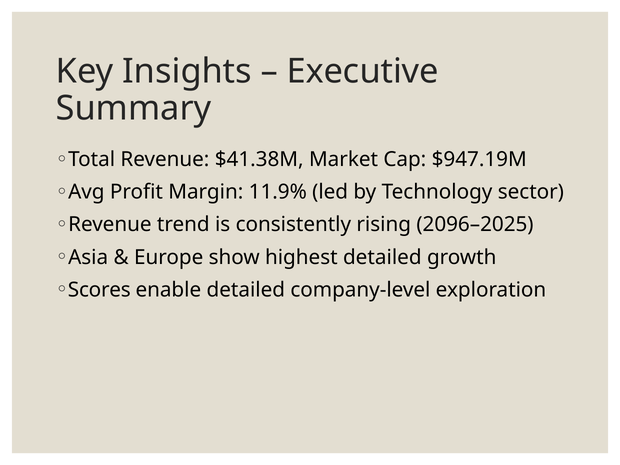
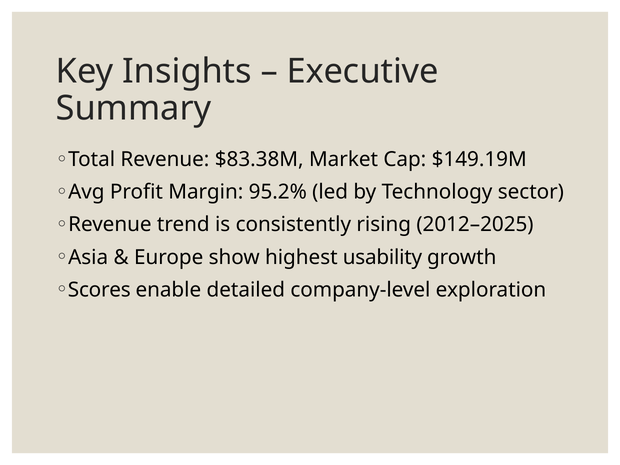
$41.38M: $41.38M -> $83.38M
$947.19M: $947.19M -> $149.19M
11.9%: 11.9% -> 95.2%
2096–2025: 2096–2025 -> 2012–2025
highest detailed: detailed -> usability
